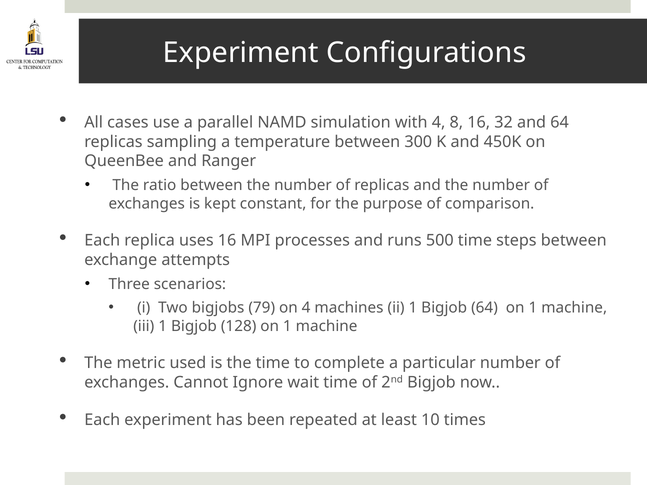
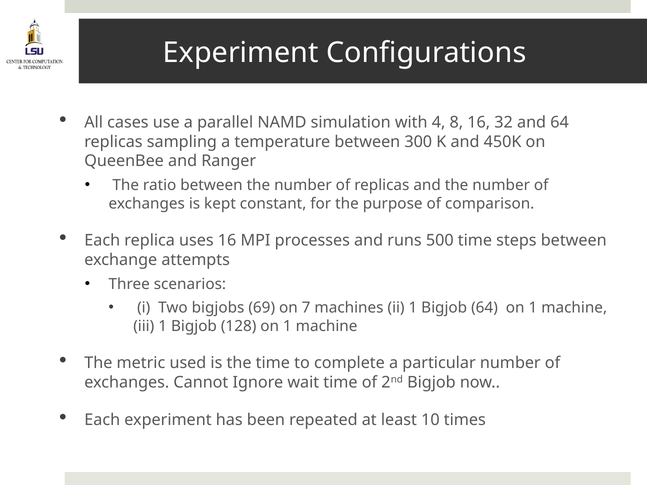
79: 79 -> 69
on 4: 4 -> 7
